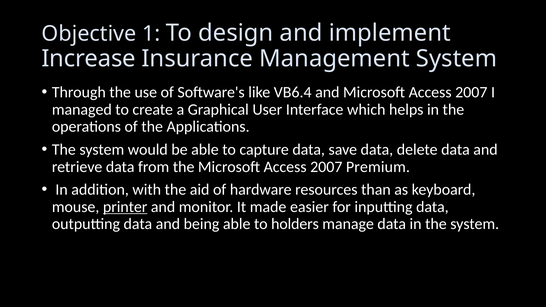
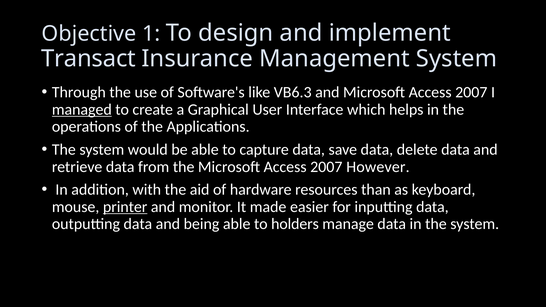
Increase: Increase -> Transact
VB6.4: VB6.4 -> VB6.3
managed underline: none -> present
Premium: Premium -> However
